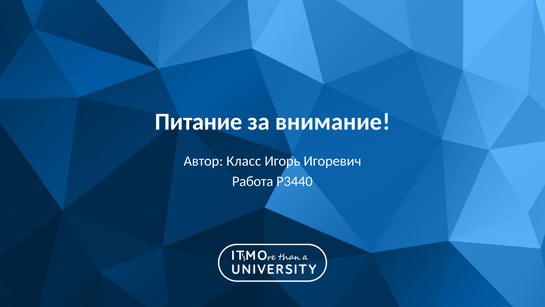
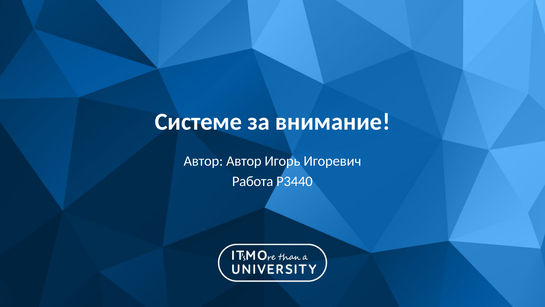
Питание: Питание -> Системе
Автор Класс: Класс -> Автор
